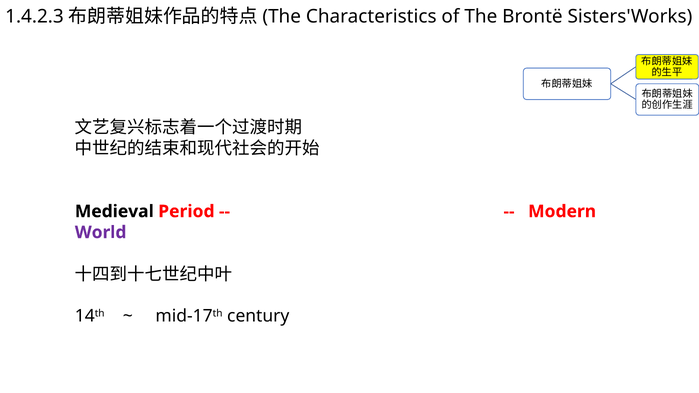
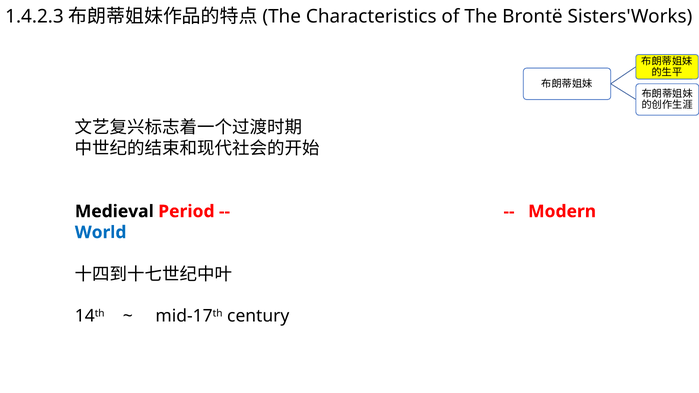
World colour: purple -> blue
